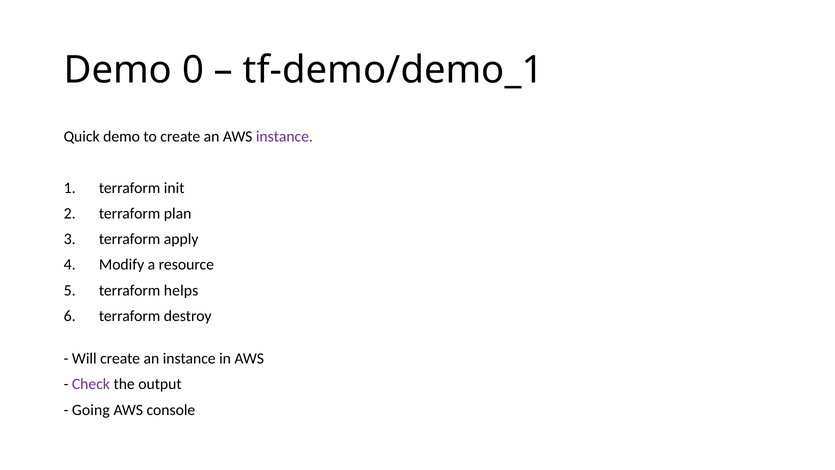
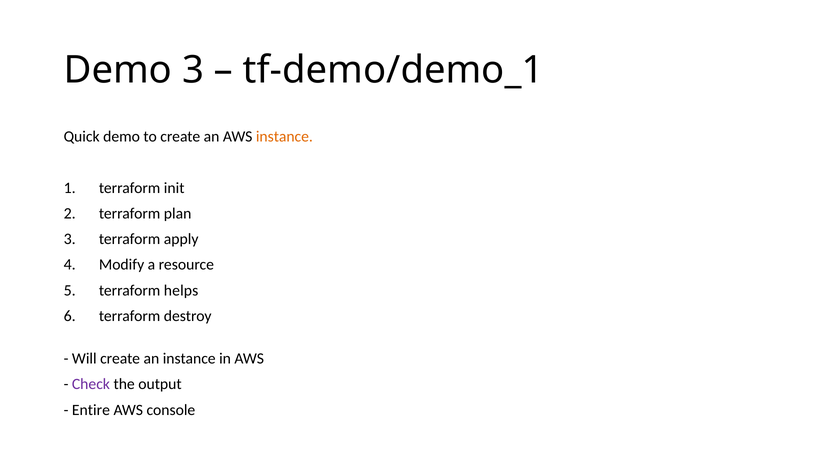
Demo 0: 0 -> 3
instance at (284, 137) colour: purple -> orange
Going: Going -> Entire
